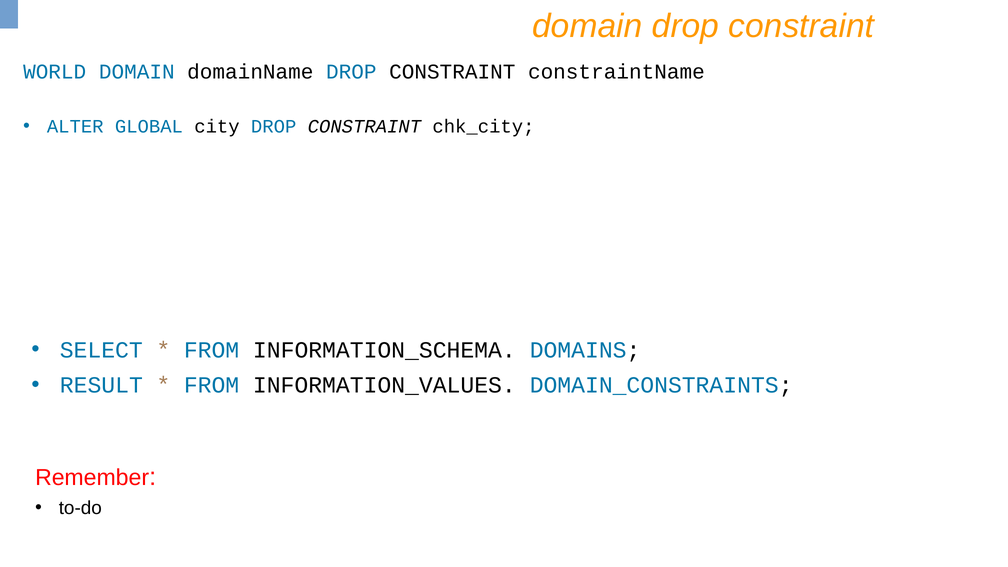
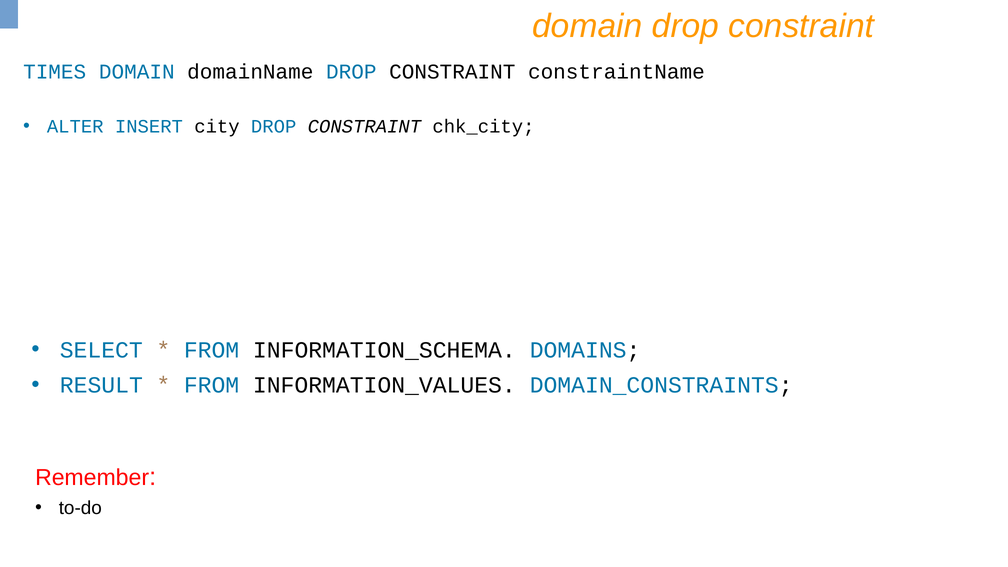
WORLD: WORLD -> TIMES
GLOBAL: GLOBAL -> INSERT
